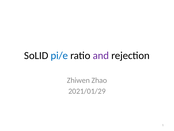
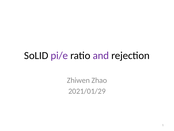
pi/e colour: blue -> purple
